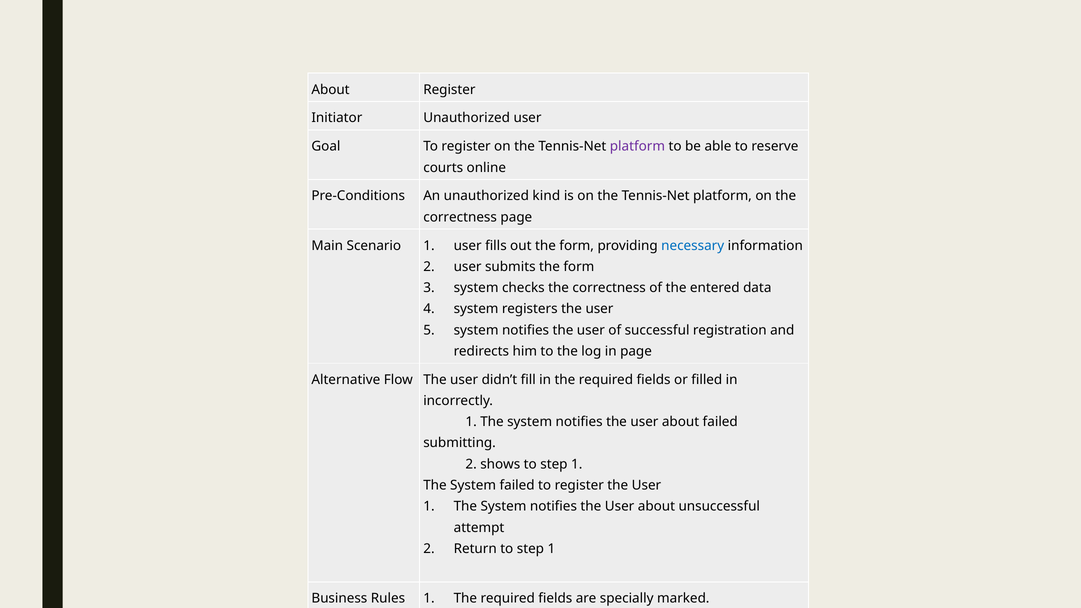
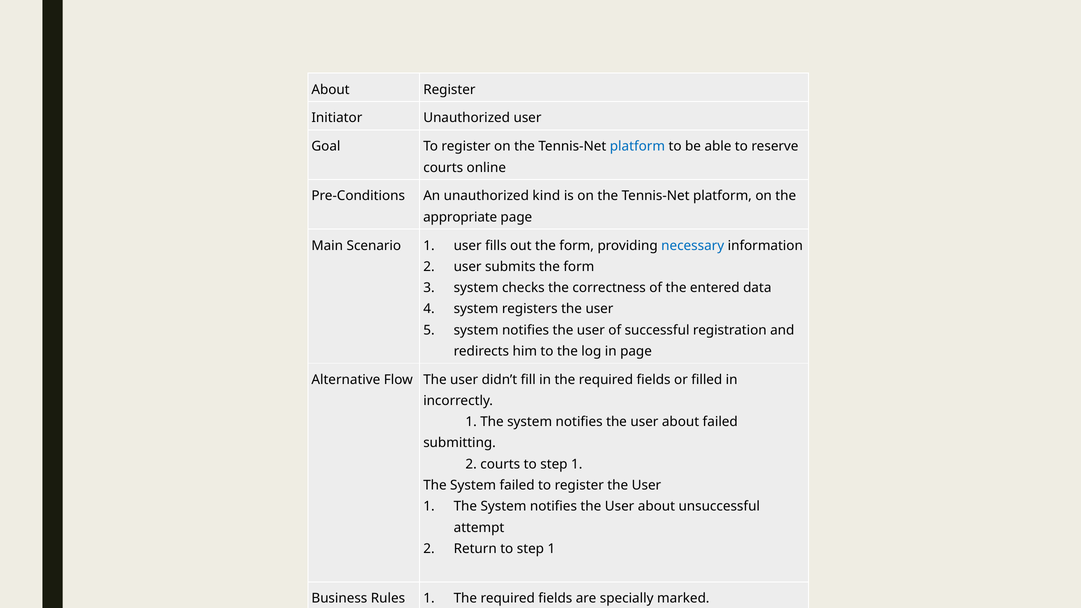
platform at (637, 146) colour: purple -> blue
correctness at (460, 217): correctness -> appropriate
2 shows: shows -> courts
